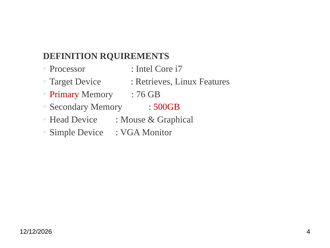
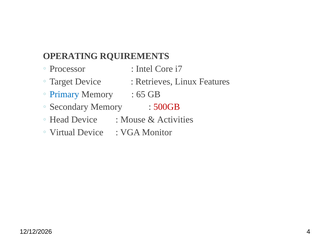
DEFINITION: DEFINITION -> OPERATING
Primary colour: red -> blue
76: 76 -> 65
Graphical: Graphical -> Activities
Simple: Simple -> Virtual
